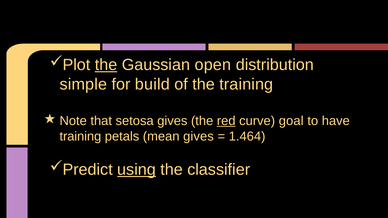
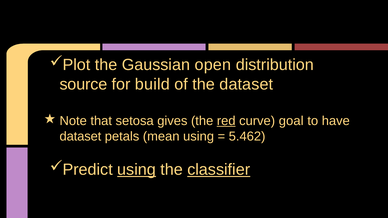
the at (106, 65) underline: present -> none
simple: simple -> source
the training: training -> dataset
training at (80, 137): training -> dataset
mean gives: gives -> using
1.464: 1.464 -> 5.462
classifier underline: none -> present
